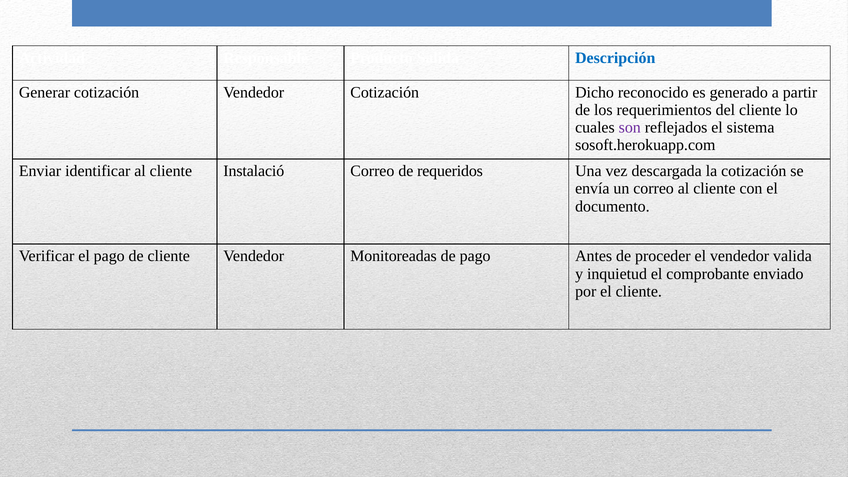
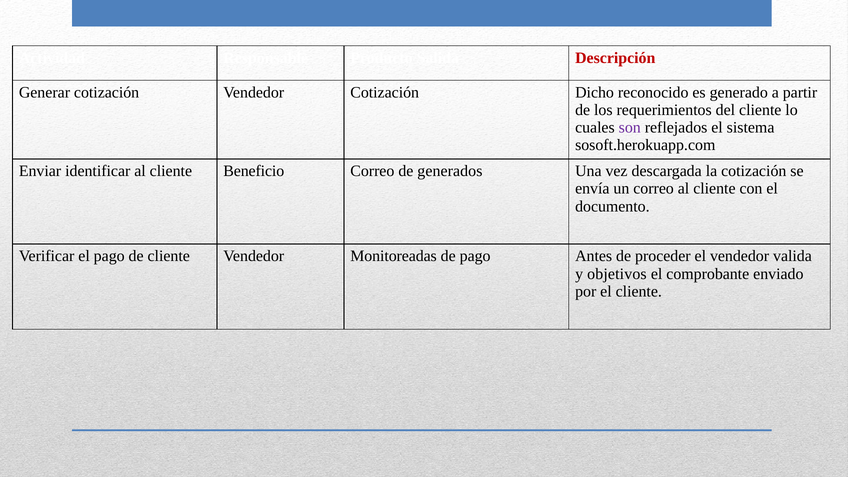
Descripción colour: blue -> red
Instalació: Instalació -> Beneficio
requeridos: requeridos -> generados
inquietud: inquietud -> objetivos
